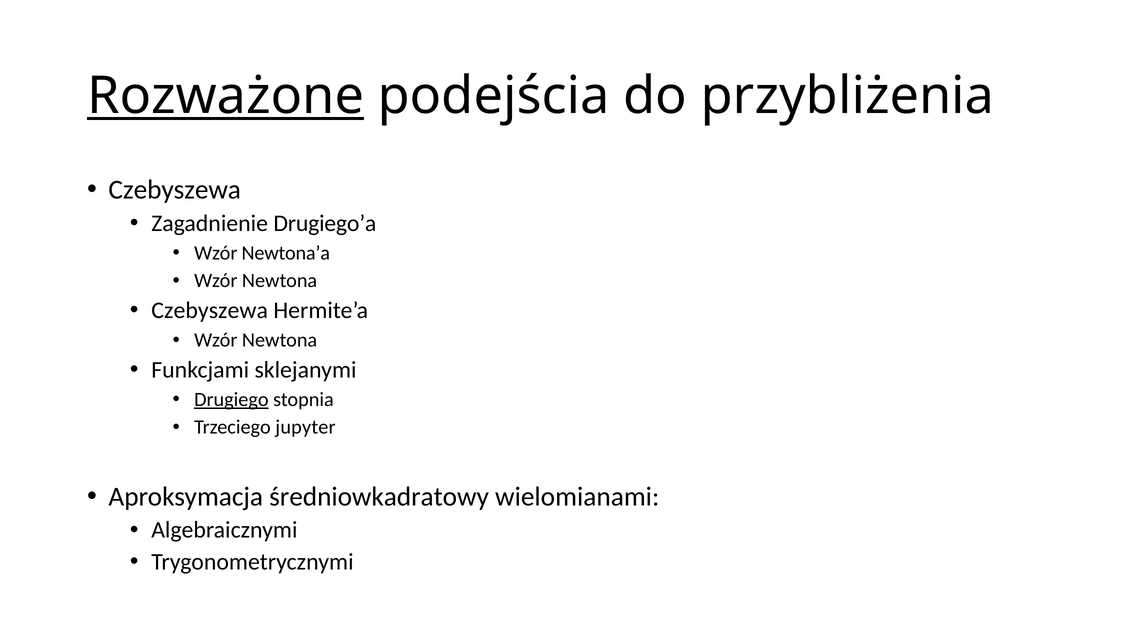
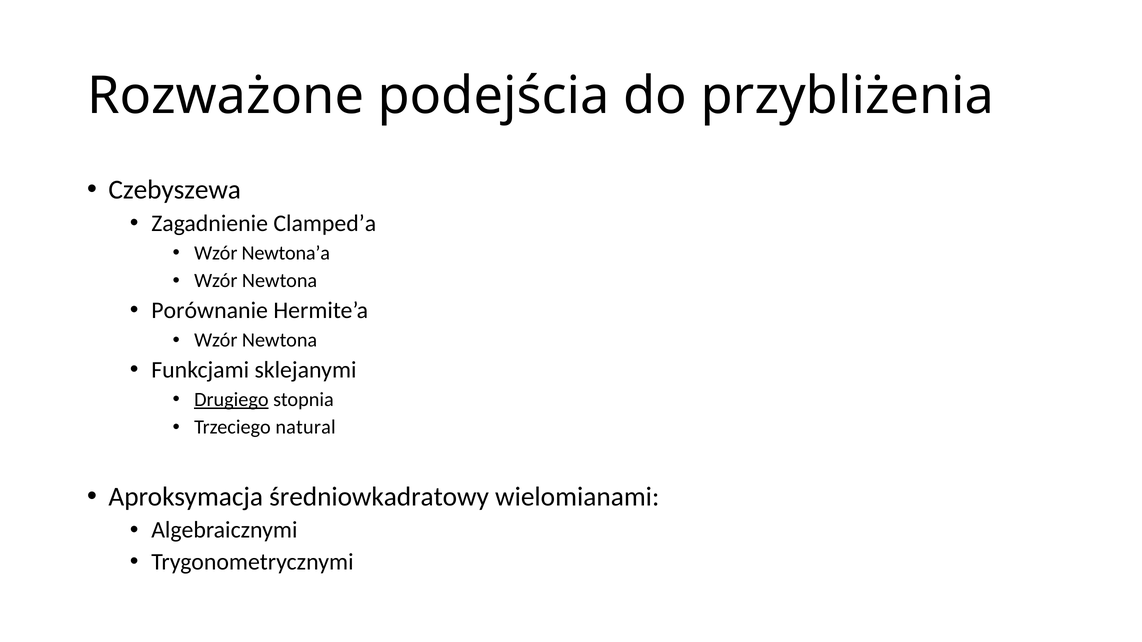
Rozważone underline: present -> none
Drugiego’a: Drugiego’a -> Clamped’a
Czebyszewa at (210, 311): Czebyszewa -> Porównanie
jupyter: jupyter -> natural
